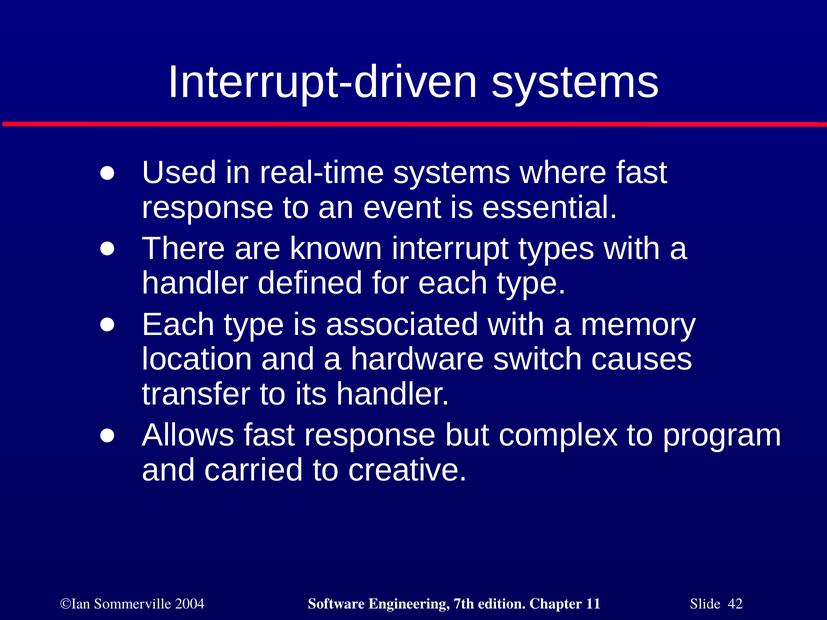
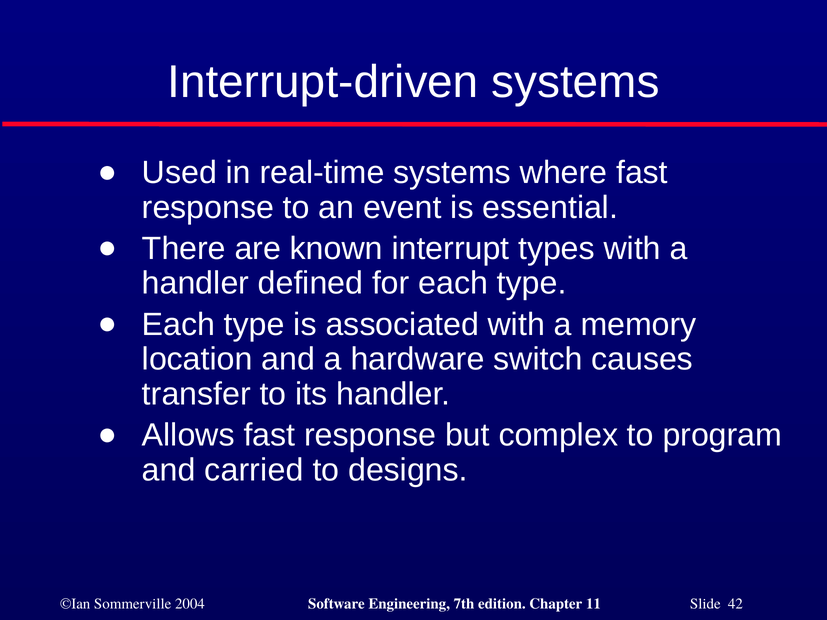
creative: creative -> designs
